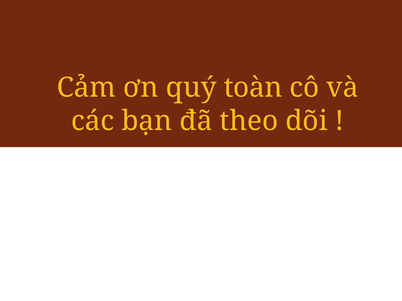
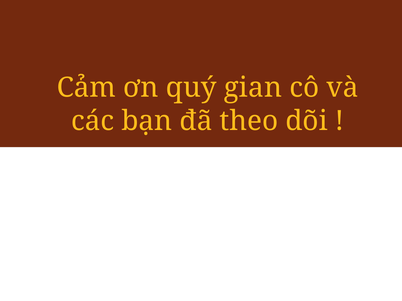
toàn: toàn -> gian
